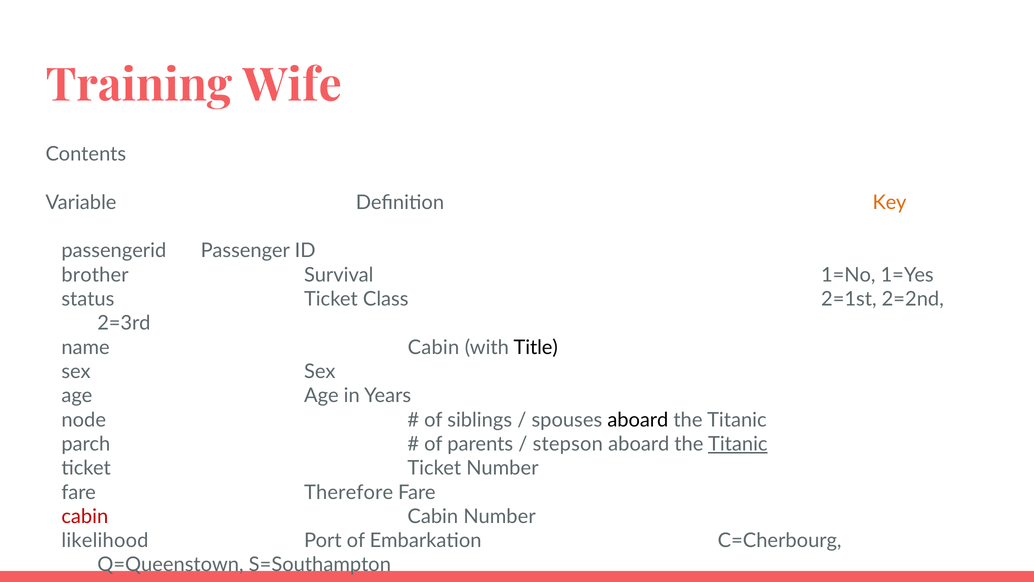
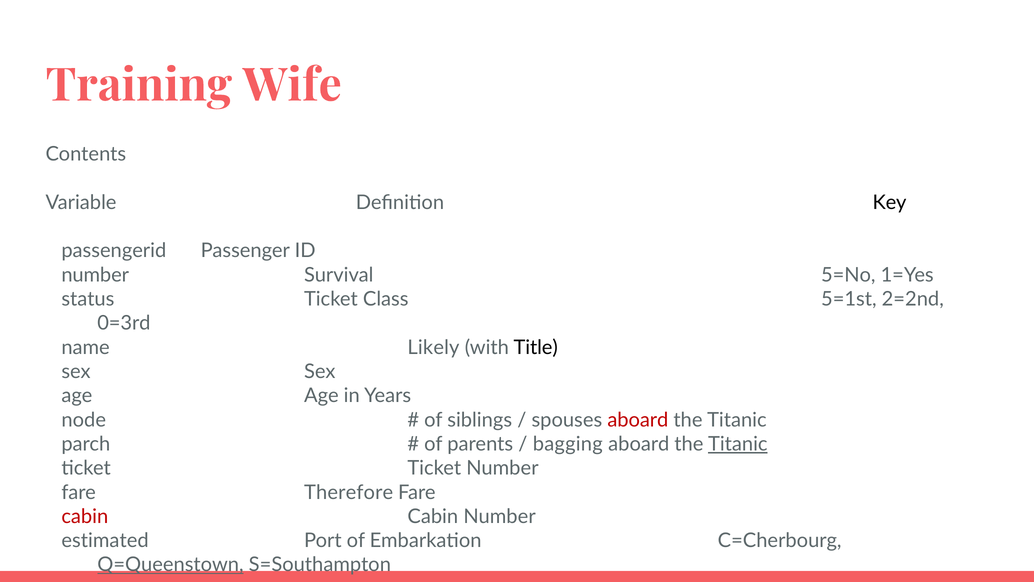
Key colour: orange -> black
brother at (95, 275): brother -> number
1=No: 1=No -> 5=No
2=1st: 2=1st -> 5=1st
2=3rd: 2=3rd -> 0=3rd
name Cabin: Cabin -> Likely
aboard at (638, 420) colour: black -> red
stepson: stepson -> bagging
likelihood: likelihood -> estimated
Q=Queenstown underline: none -> present
